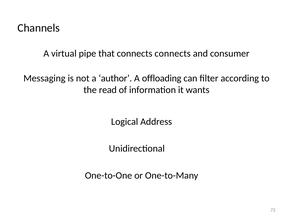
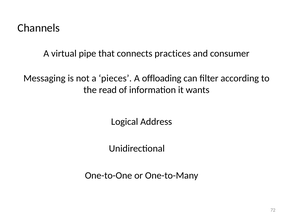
connects connects: connects -> practices
author: author -> pieces
